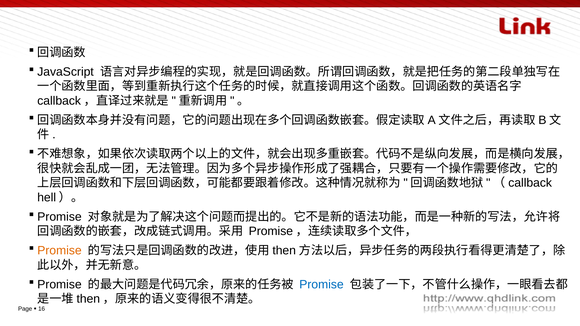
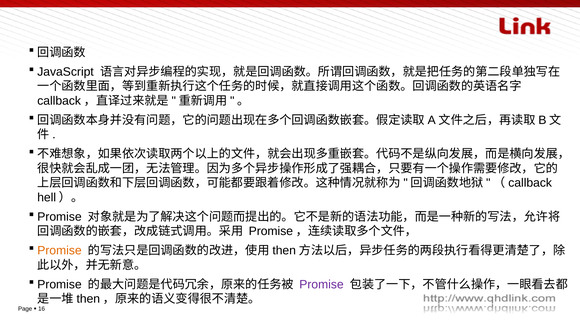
Promise at (321, 285) colour: blue -> purple
